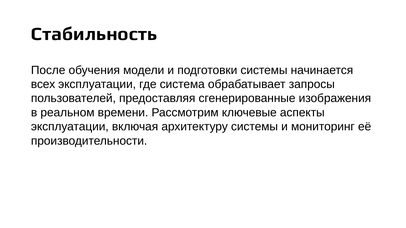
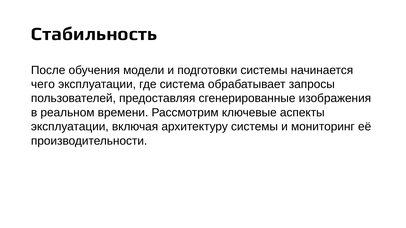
всех: всех -> чего
